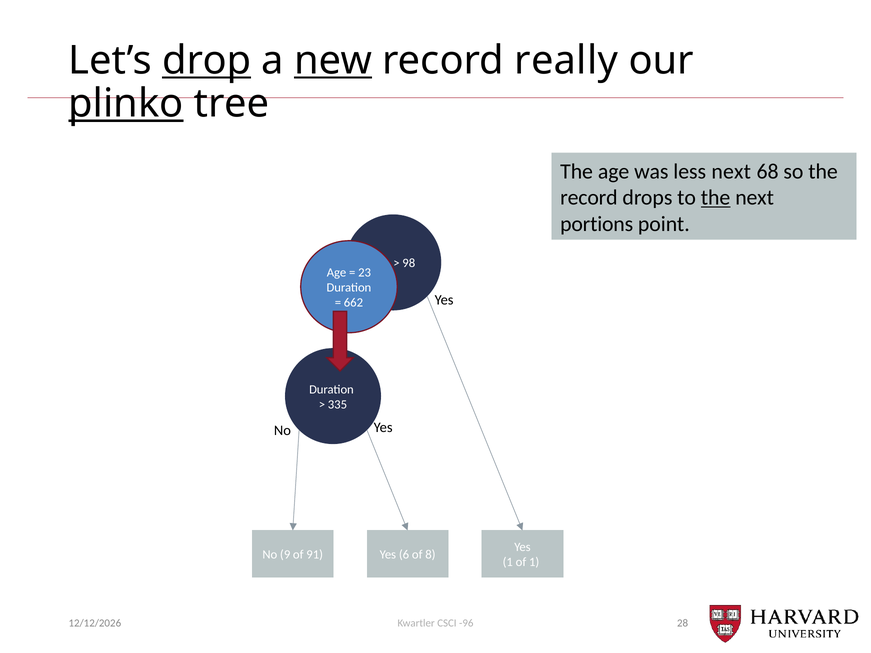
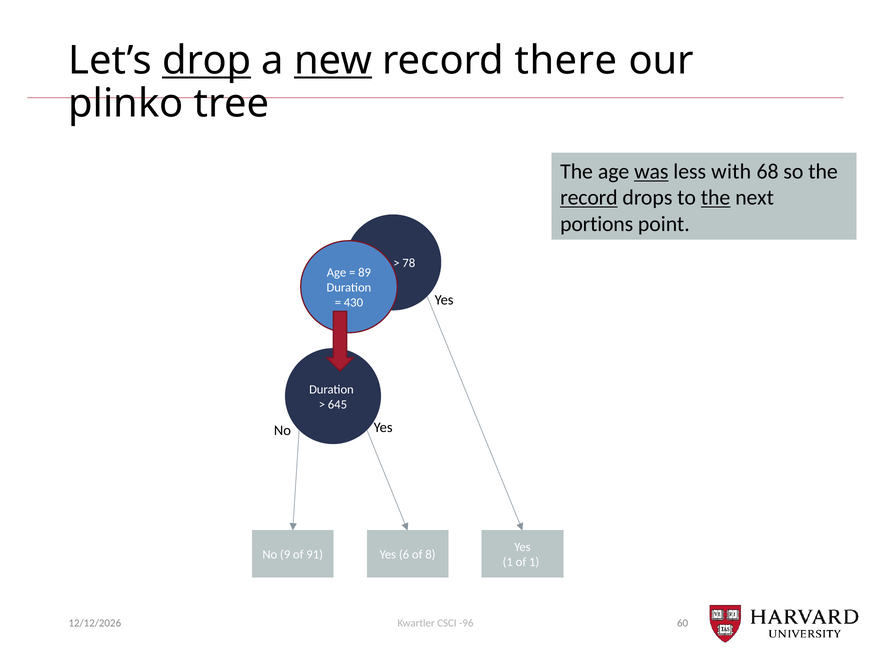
really: really -> there
plinko underline: present -> none
was underline: none -> present
less next: next -> with
record at (589, 198) underline: none -> present
98: 98 -> 78
23: 23 -> 89
662: 662 -> 430
335: 335 -> 645
28: 28 -> 60
